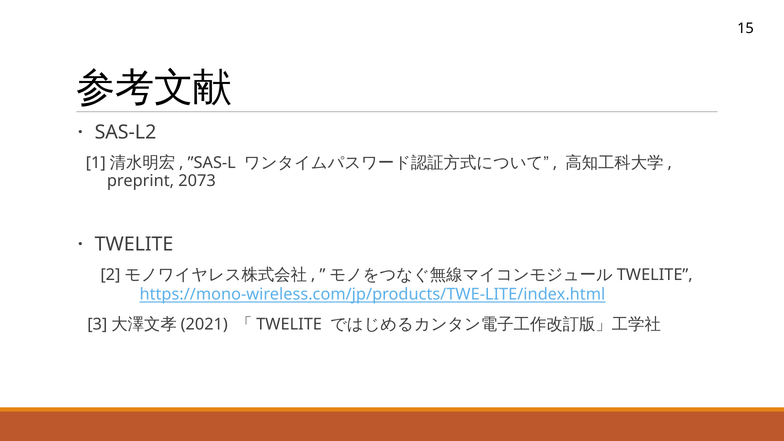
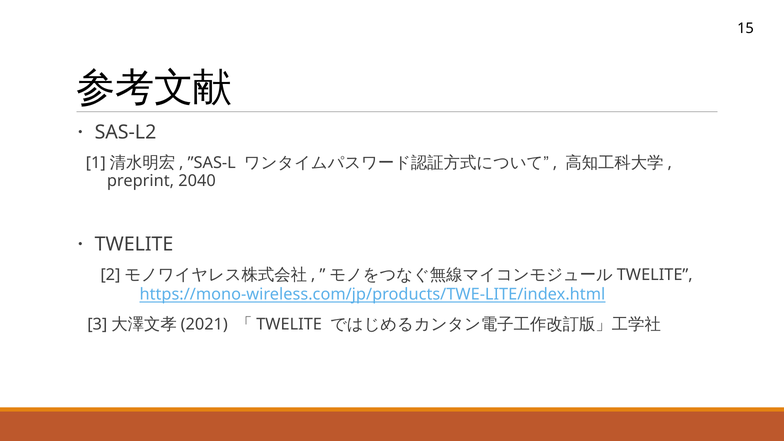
2073: 2073 -> 2040
